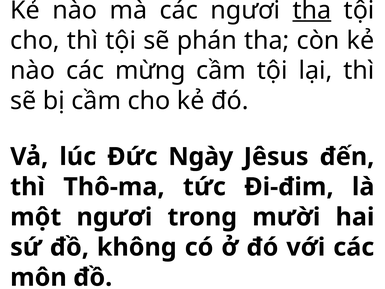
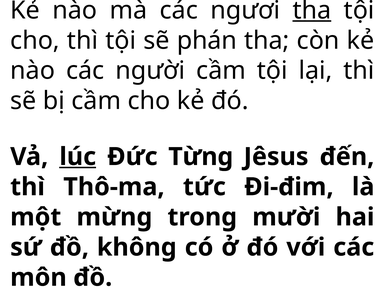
mừng: mừng -> người
lúc underline: none -> present
Ngày: Ngày -> Từng
một ngươi: ngươi -> mừng
